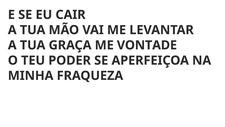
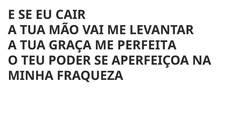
VONTADE: VONTADE -> PERFEITA
